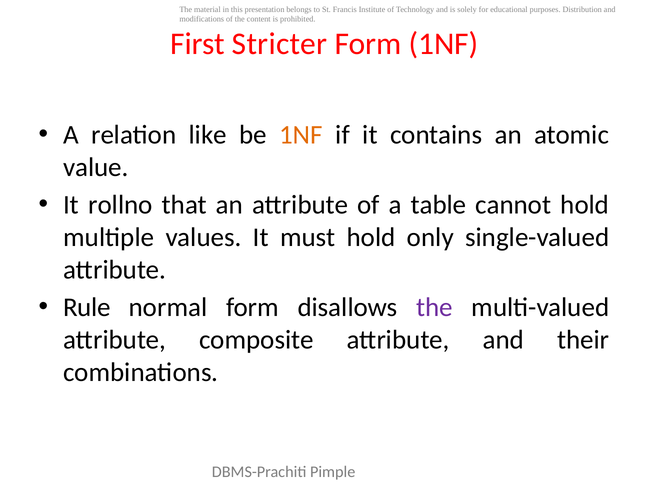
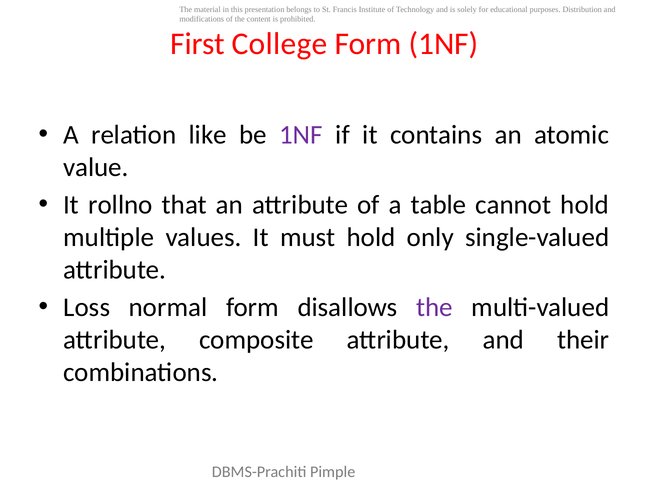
Stricter: Stricter -> College
1NF at (301, 135) colour: orange -> purple
Rule: Rule -> Loss
